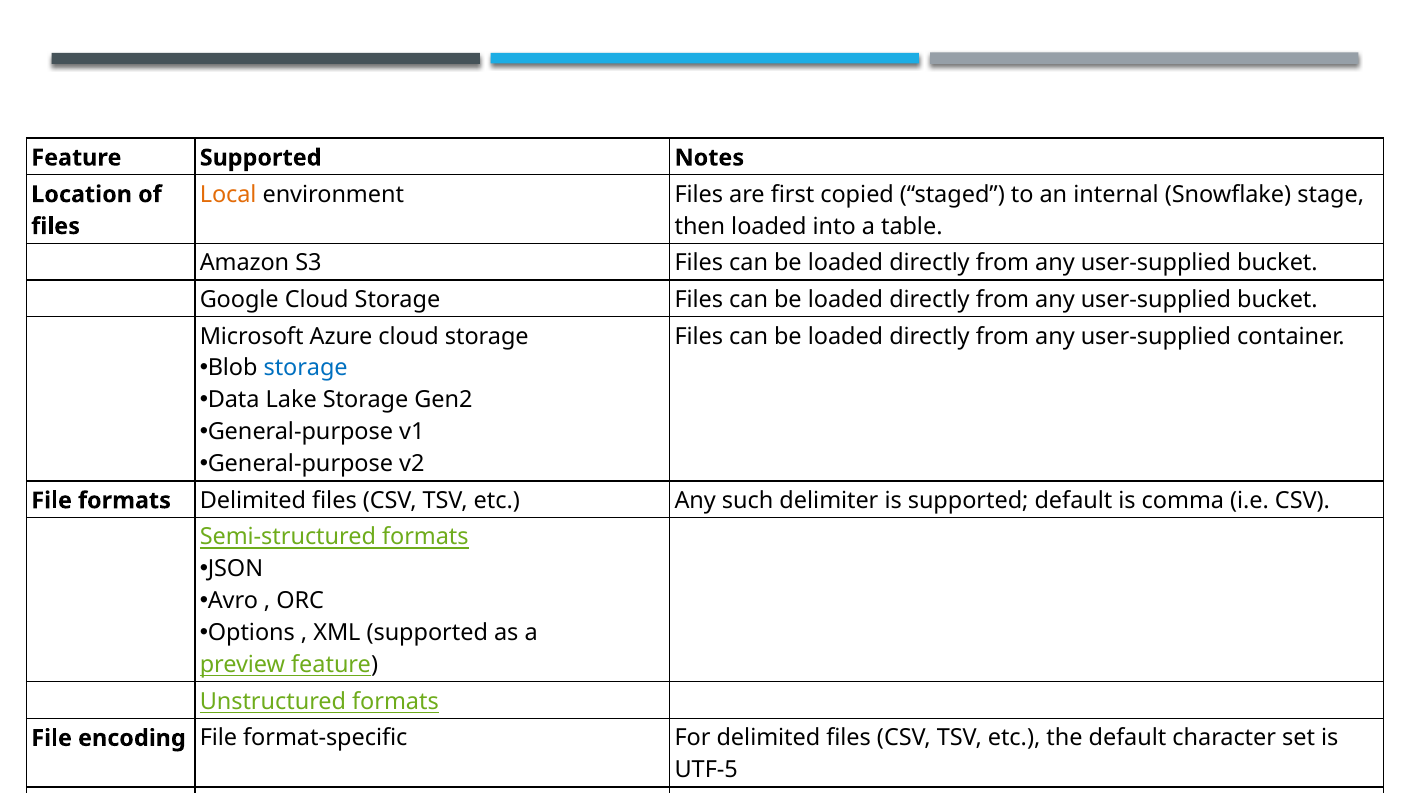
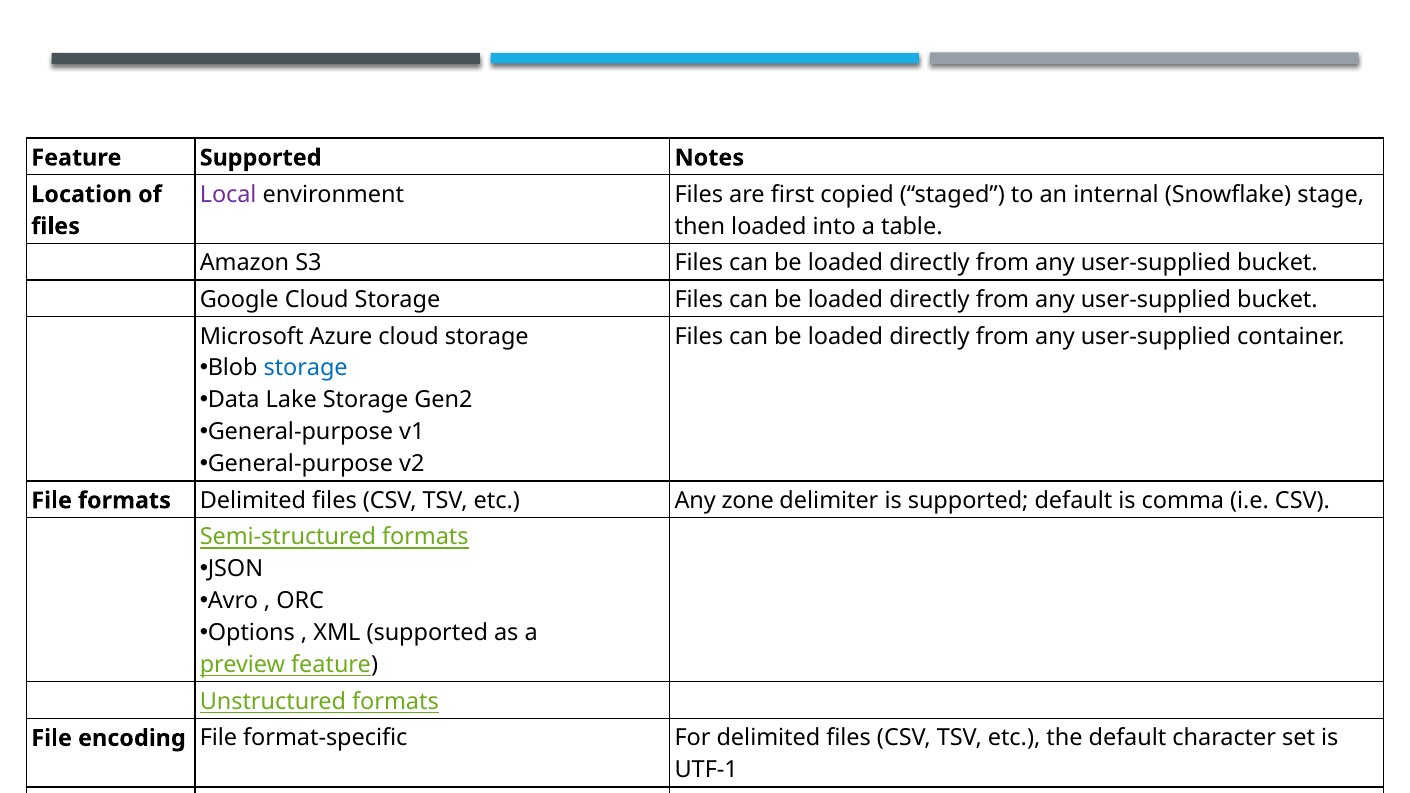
Local colour: orange -> purple
such: such -> zone
UTF-5: UTF-5 -> UTF-1
